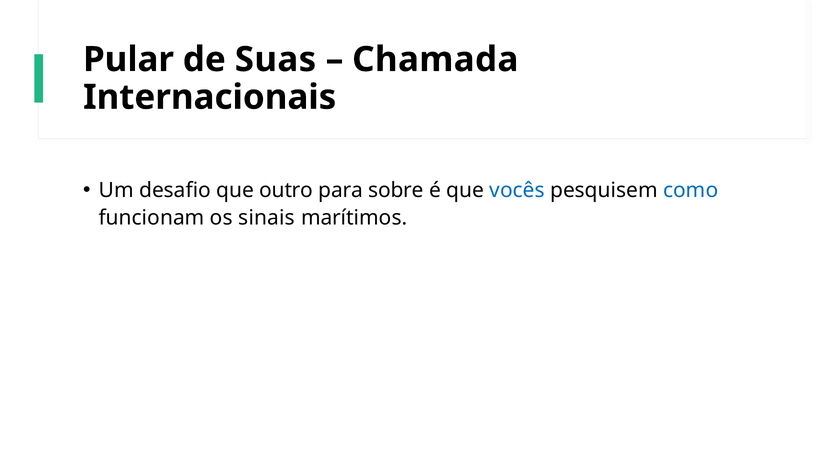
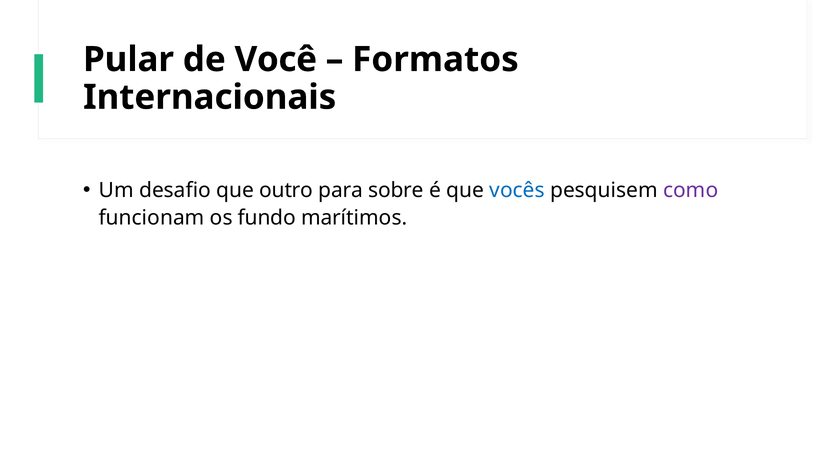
Suas: Suas -> Você
Chamada: Chamada -> Formatos
como colour: blue -> purple
sinais: sinais -> fundo
